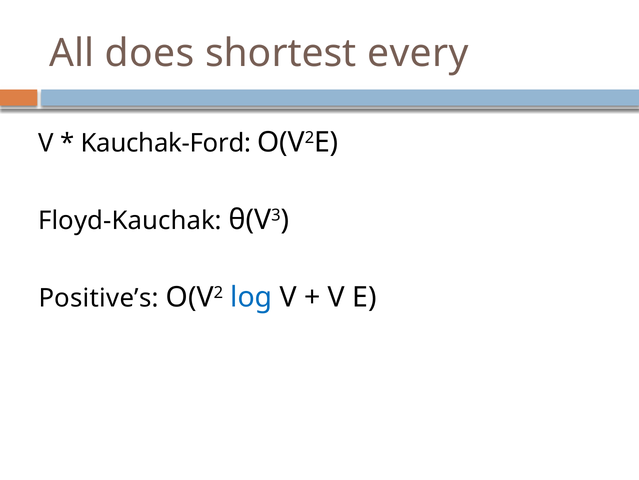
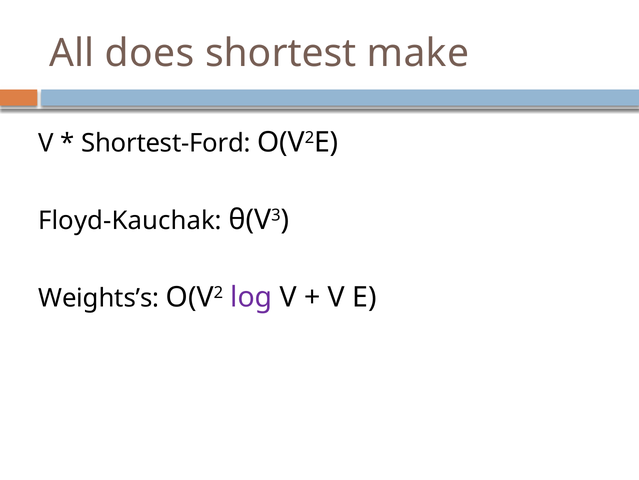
every: every -> make
Kauchak-Ford: Kauchak-Ford -> Shortest-Ford
Positive’s: Positive’s -> Weights’s
log colour: blue -> purple
